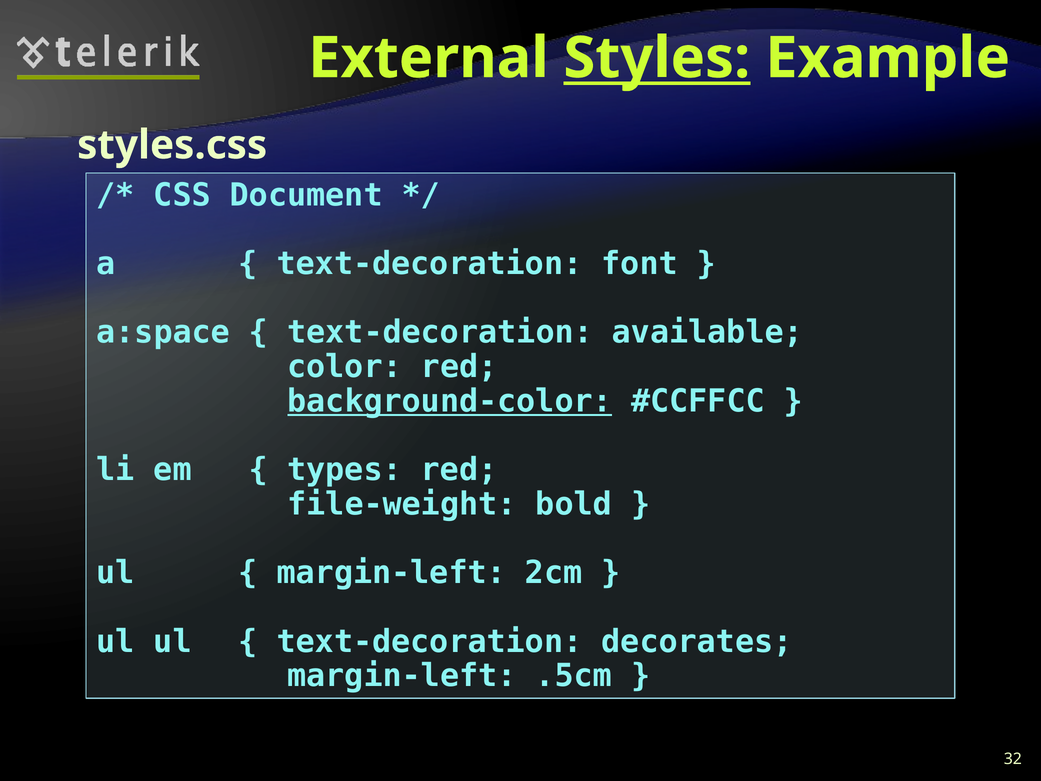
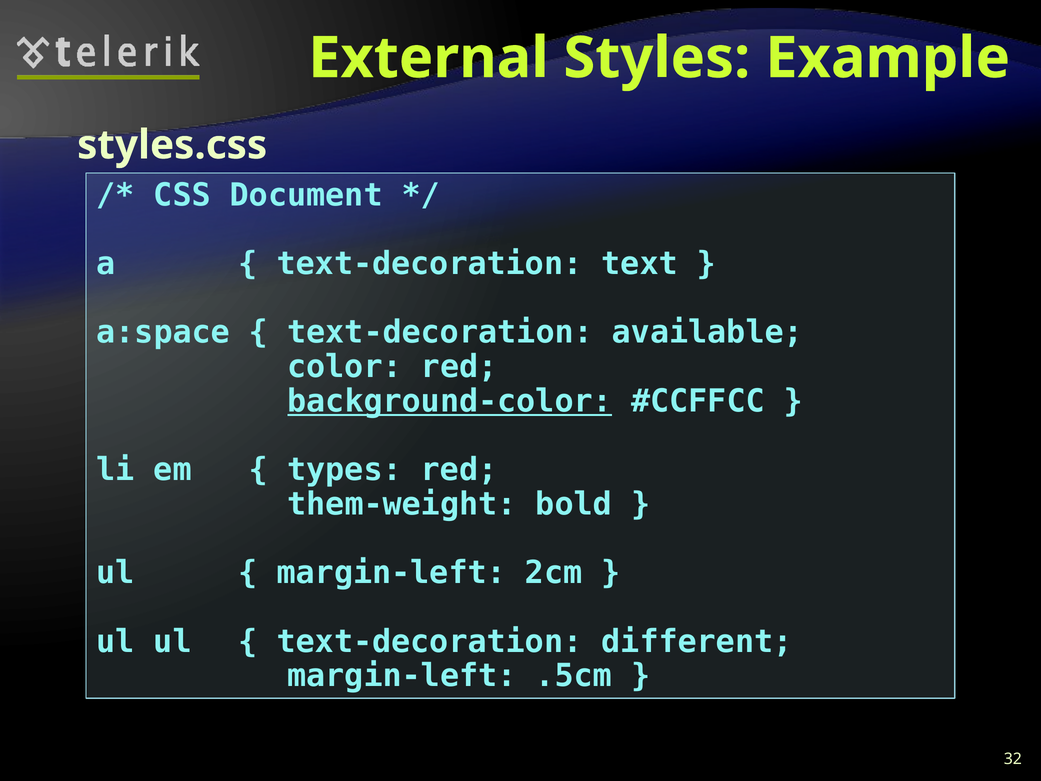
Styles underline: present -> none
font: font -> text
file-weight: file-weight -> them-weight
decorates: decorates -> different
